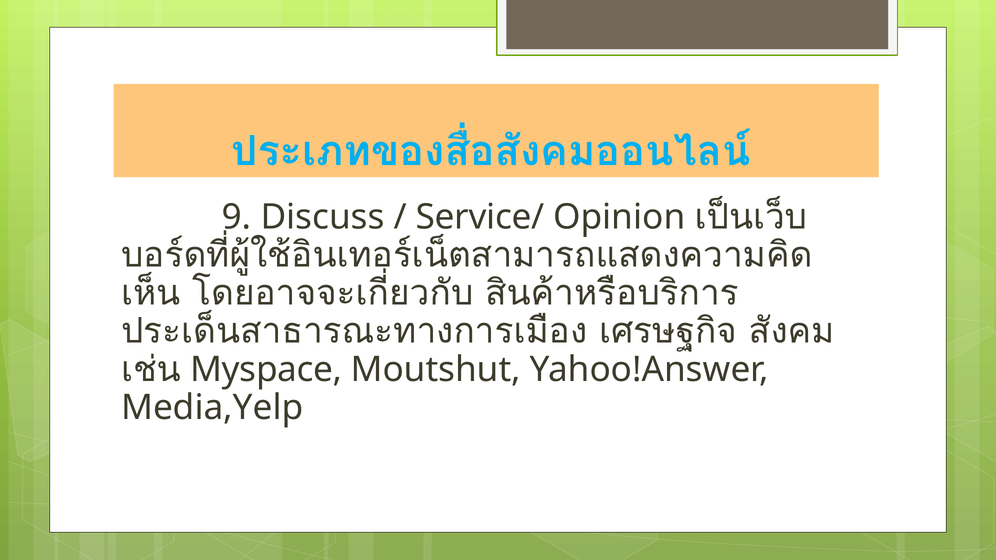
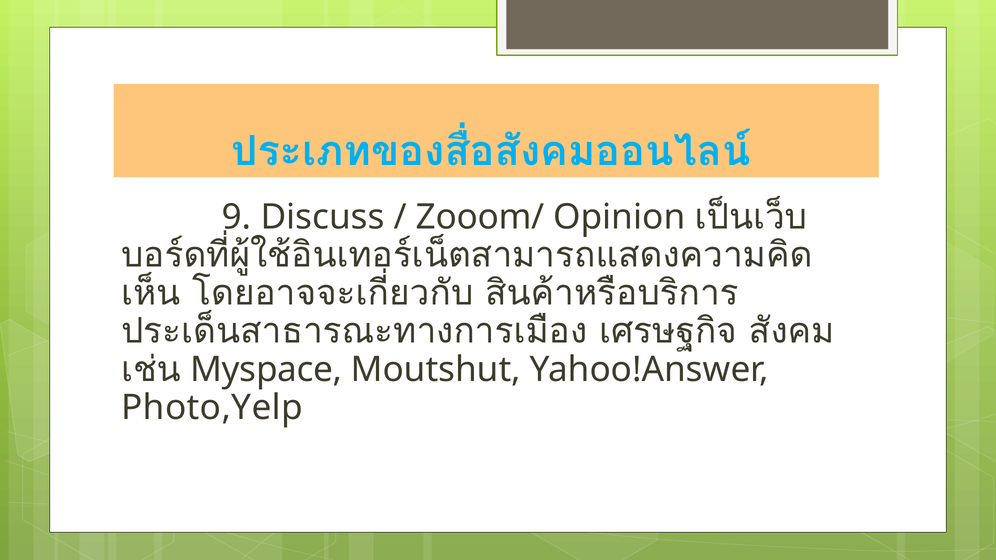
Service/: Service/ -> Zooom/
Media,Yelp: Media,Yelp -> Photo,Yelp
